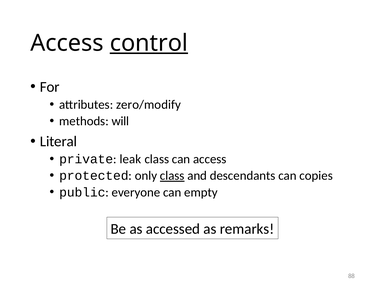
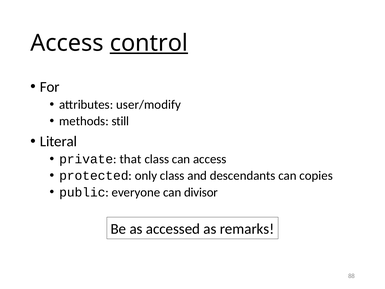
zero/modify: zero/modify -> user/modify
will: will -> still
leak: leak -> that
class at (172, 176) underline: present -> none
empty: empty -> divisor
